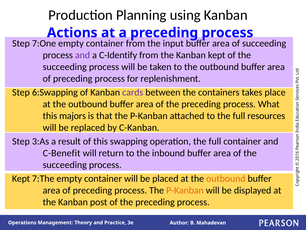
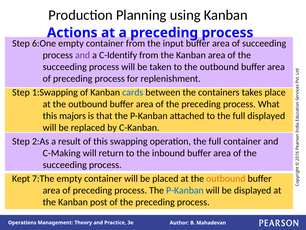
7:One: 7:One -> 6:One
Kanban kept: kept -> area
6:Swapping: 6:Swapping -> 1:Swapping
cards colour: purple -> blue
full resources: resources -> displayed
3:As: 3:As -> 2:As
C-Benefit: C-Benefit -> C-Making
P-Kanban at (185, 190) colour: orange -> blue
